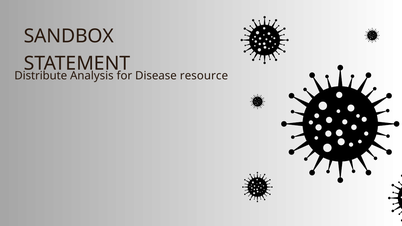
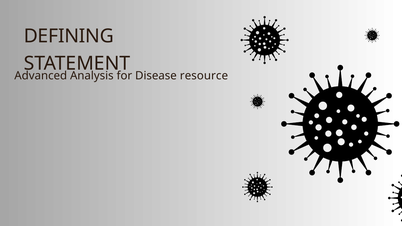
SANDBOX: SANDBOX -> DEFINING
Distribute: Distribute -> Advanced
